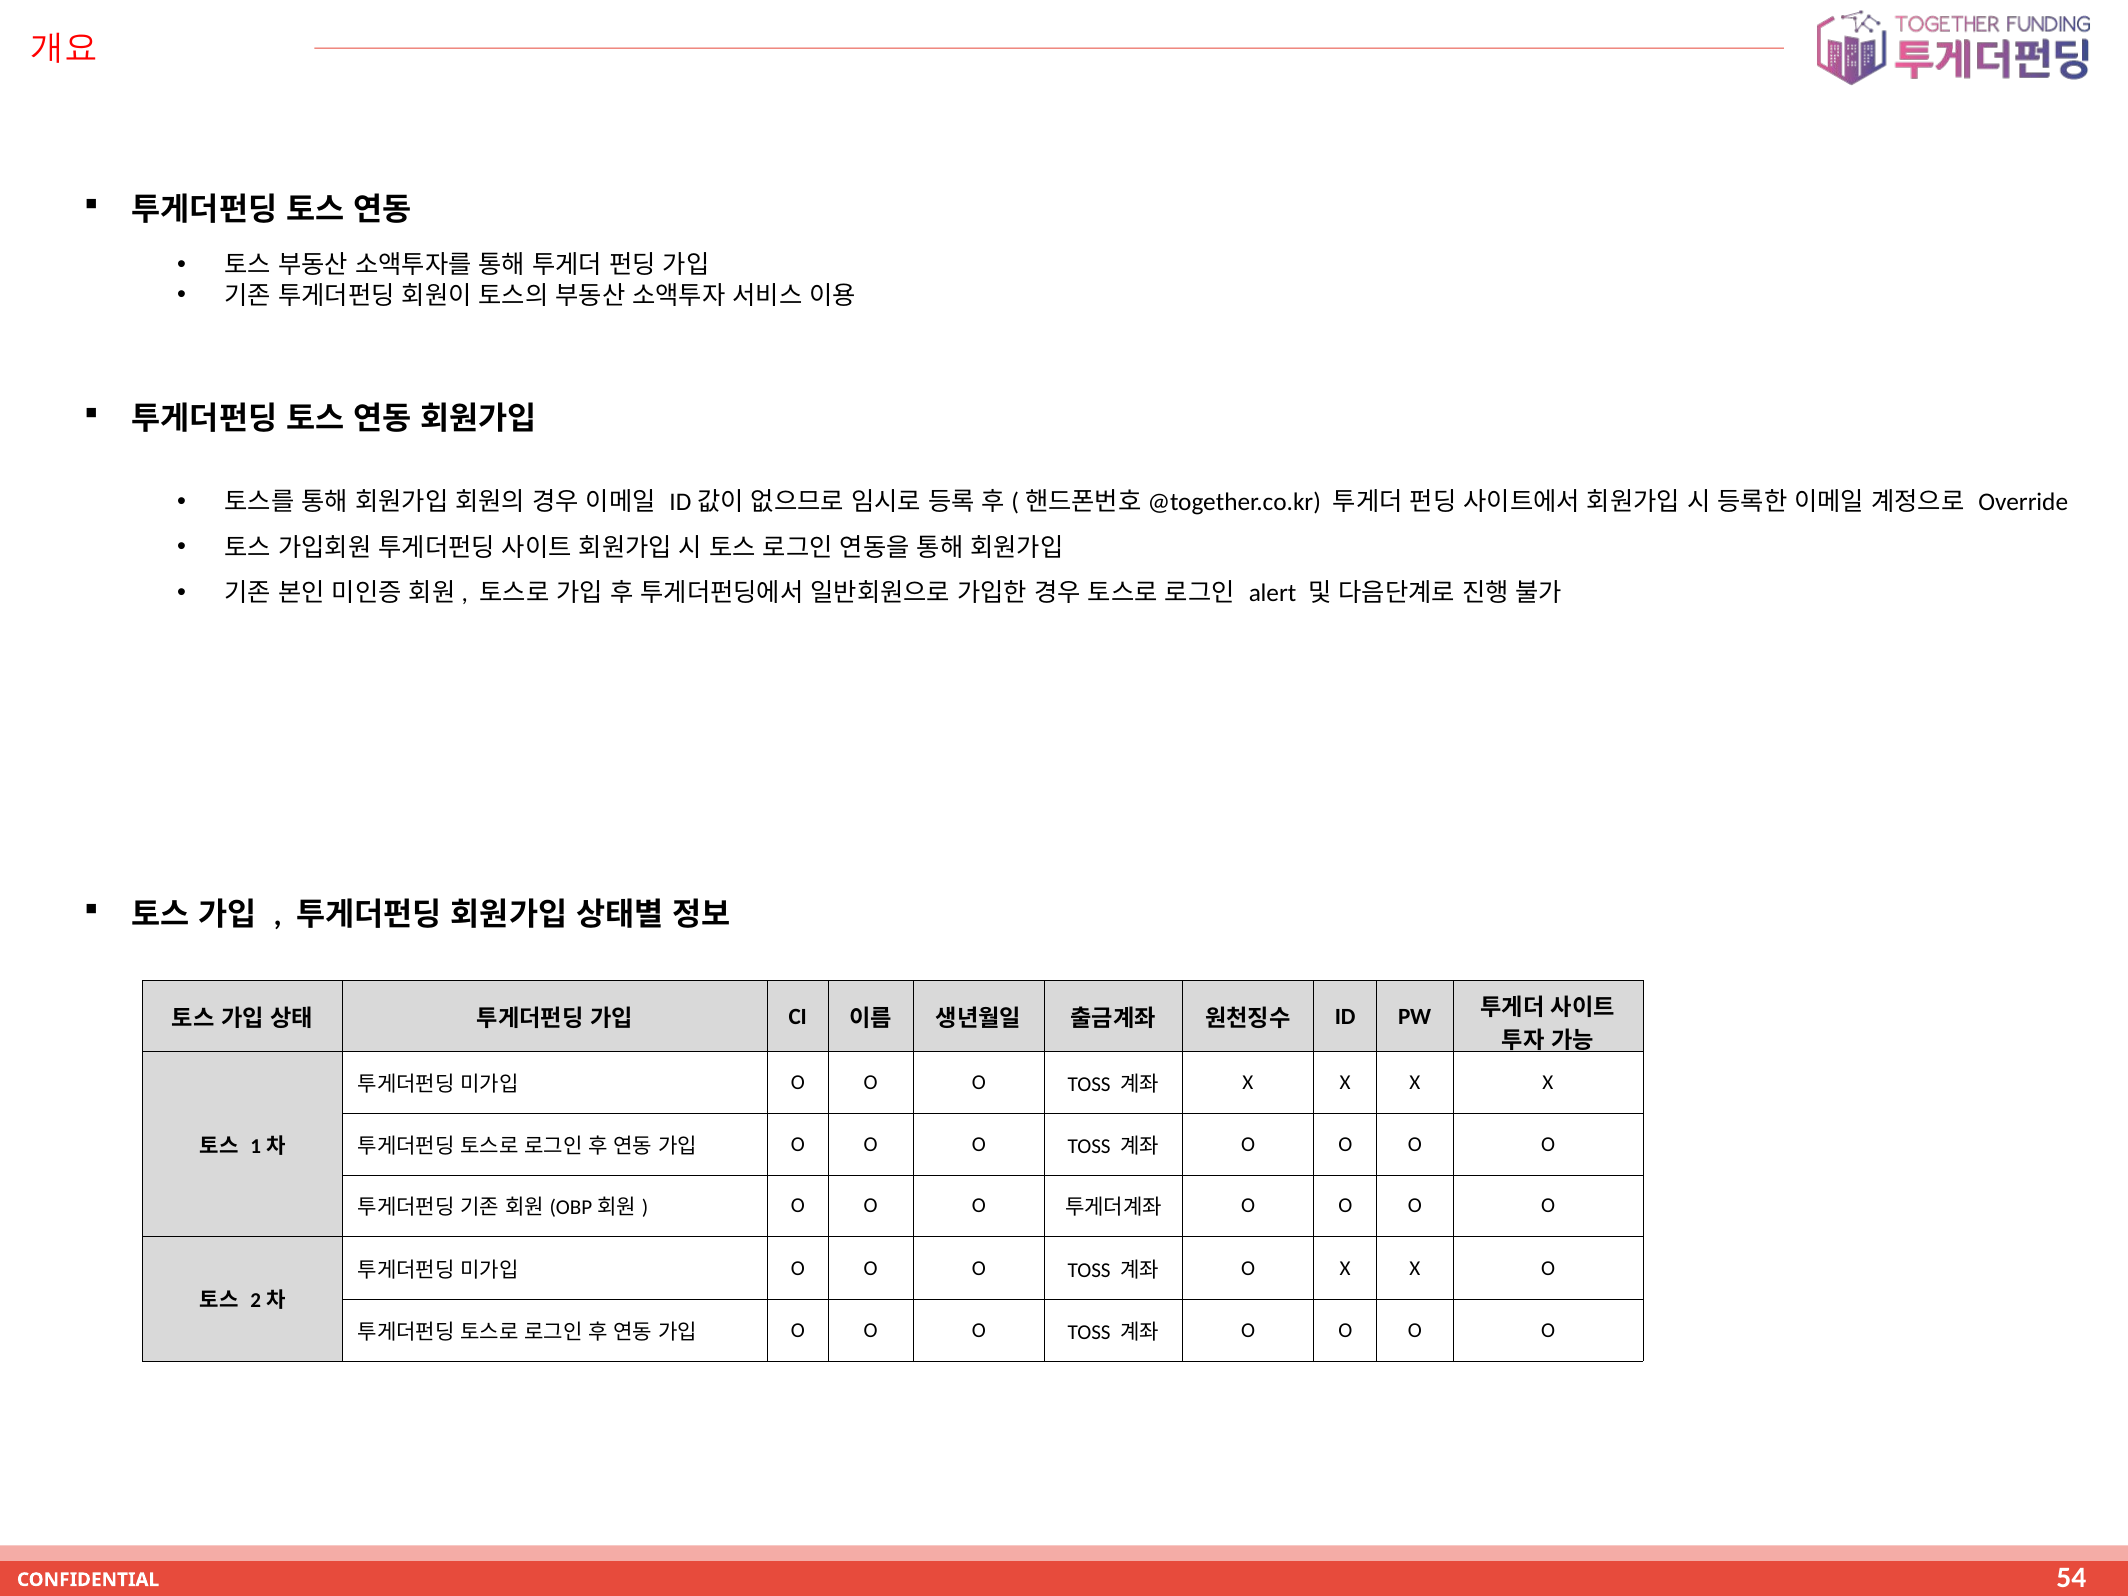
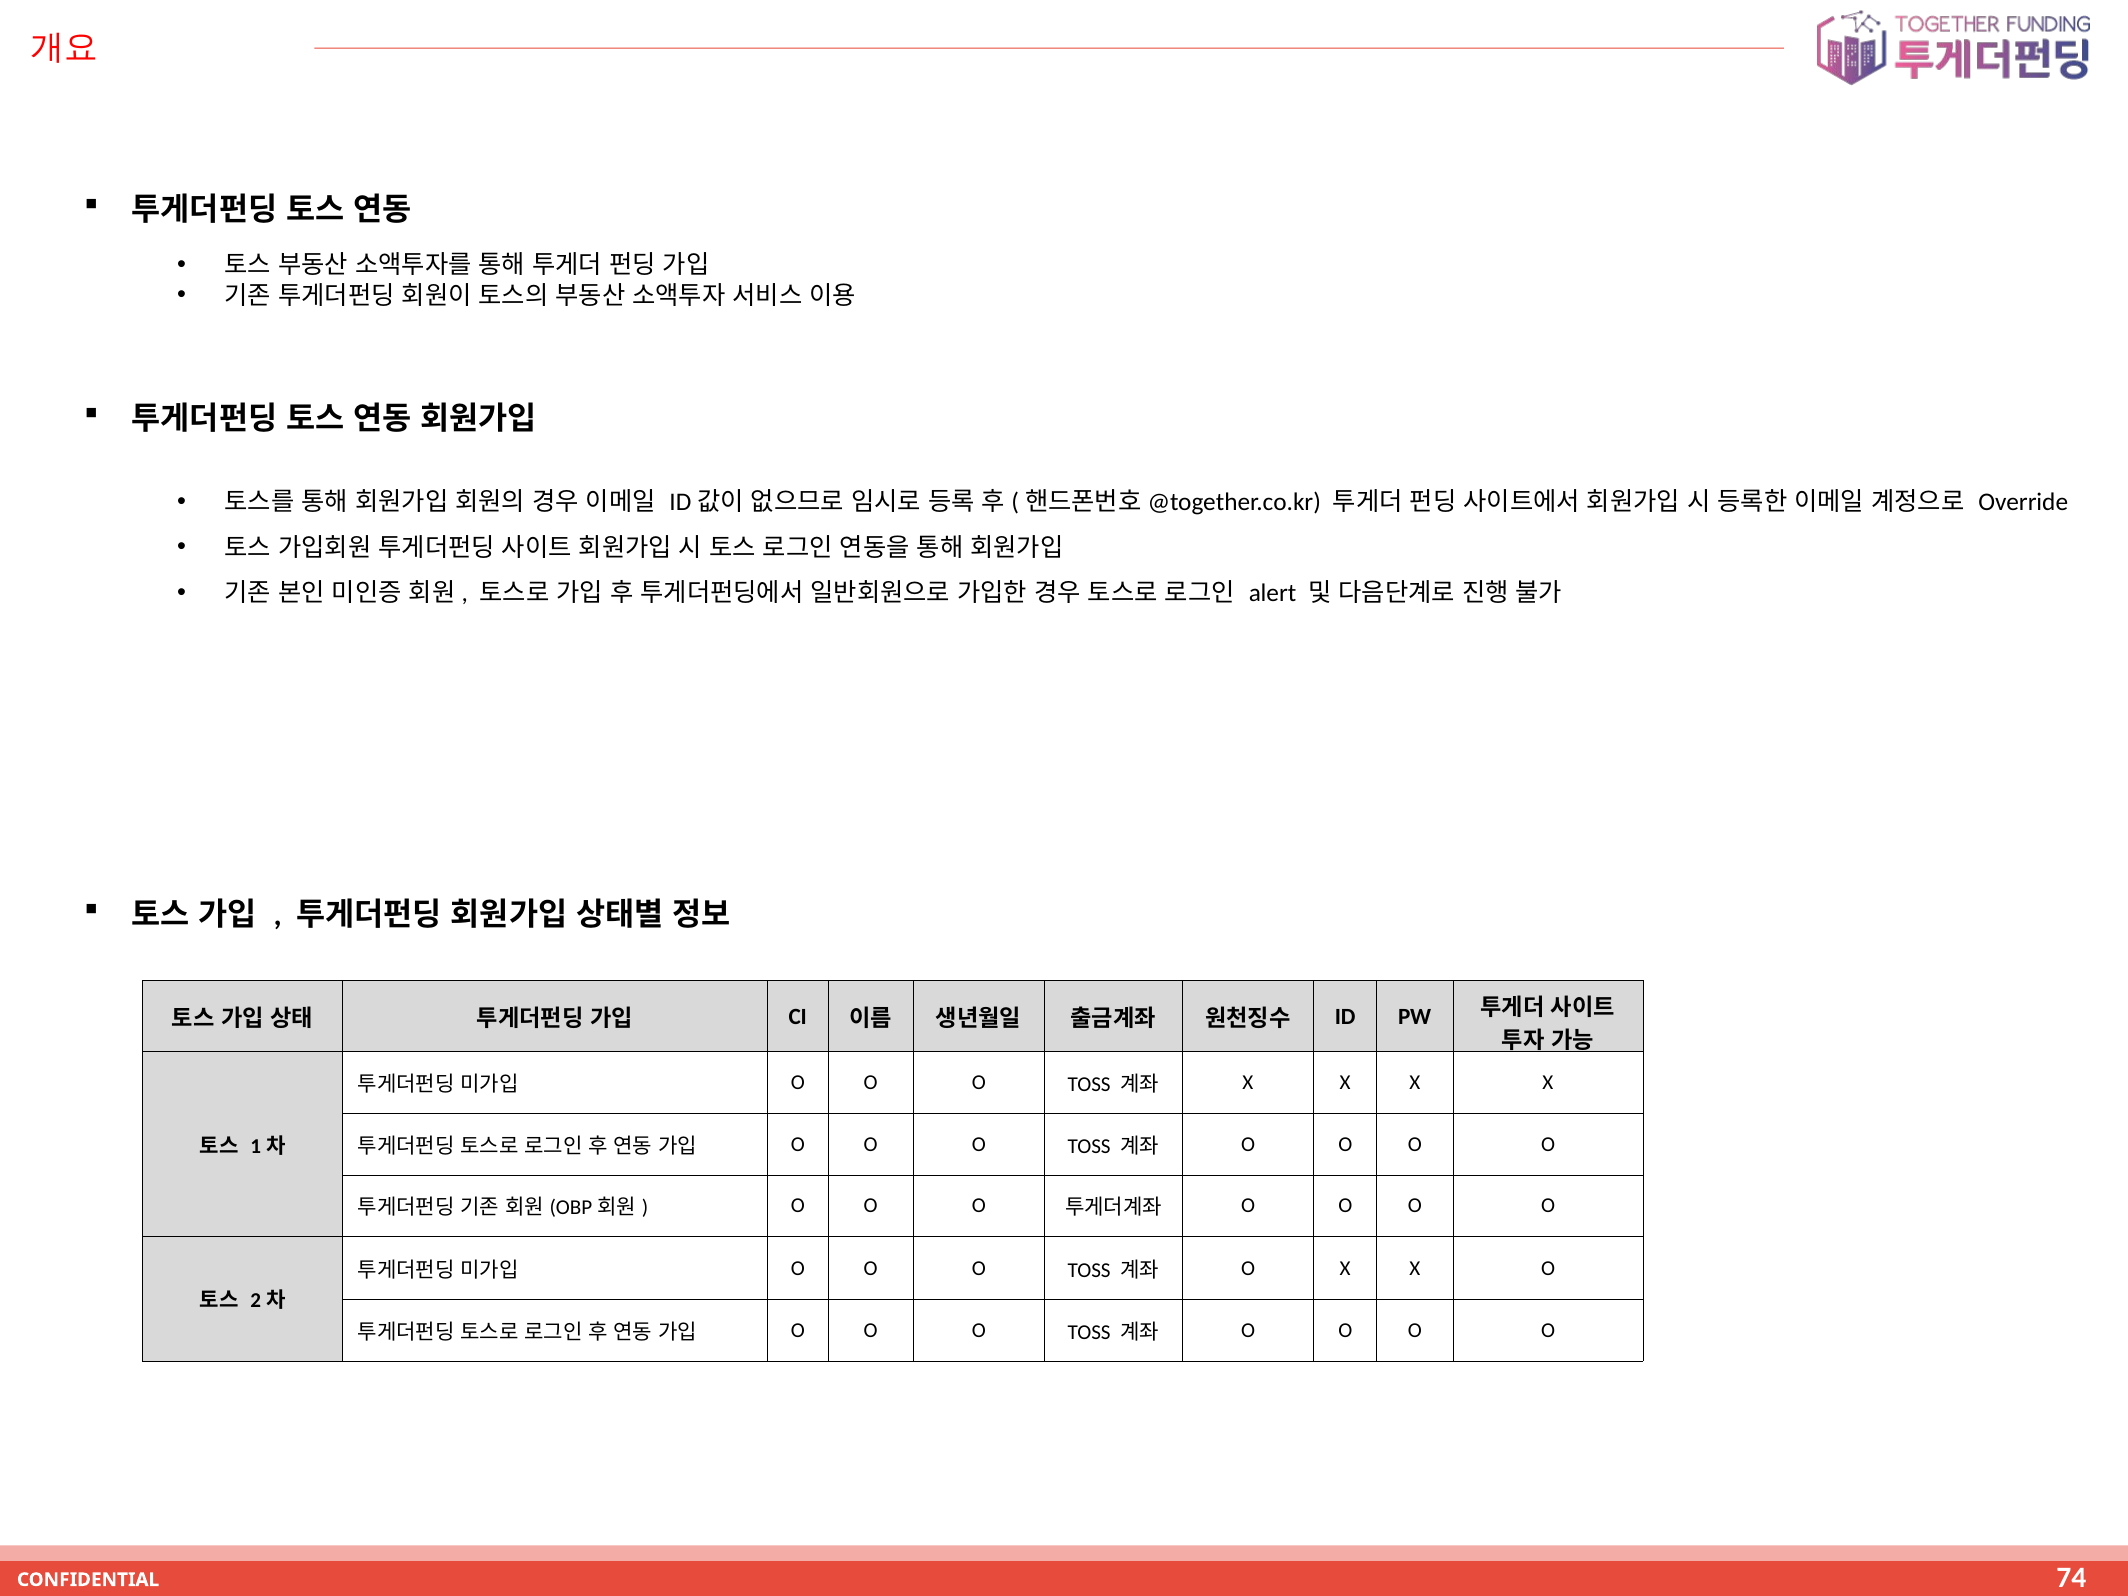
54: 54 -> 74
